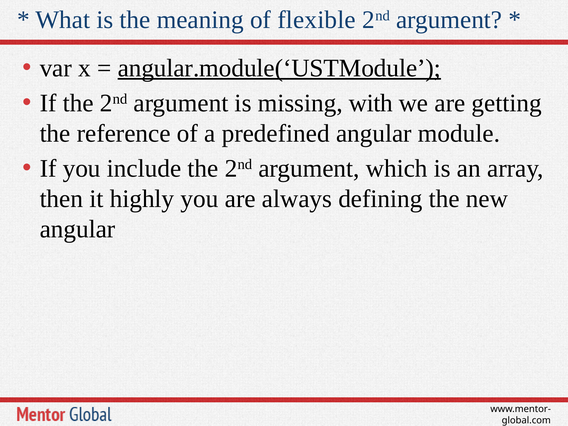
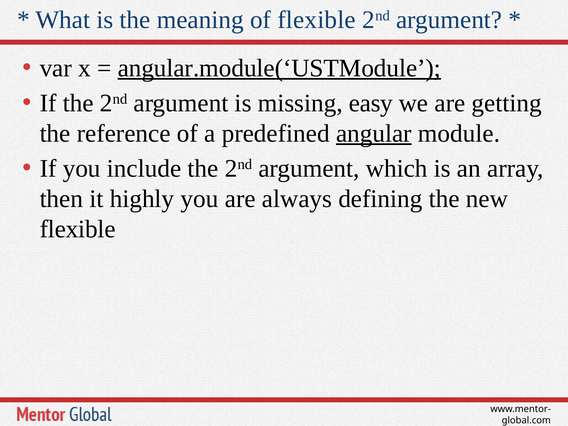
with: with -> easy
angular at (374, 133) underline: none -> present
angular at (78, 229): angular -> flexible
